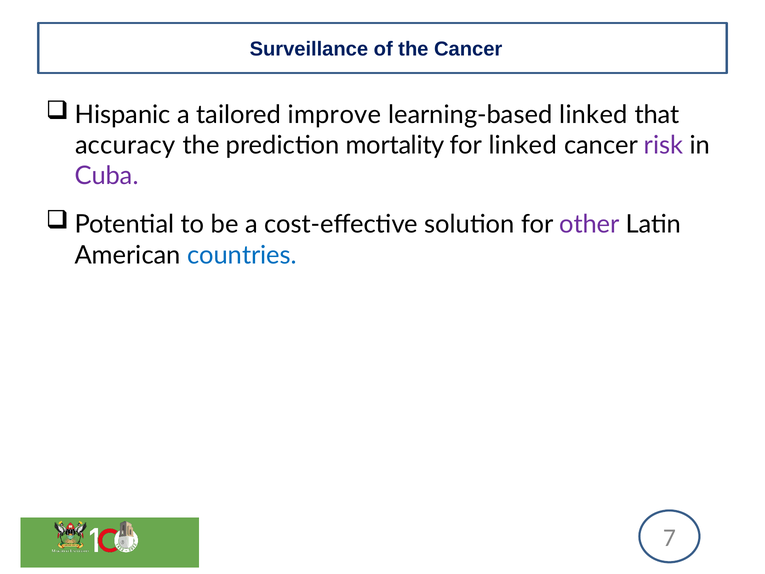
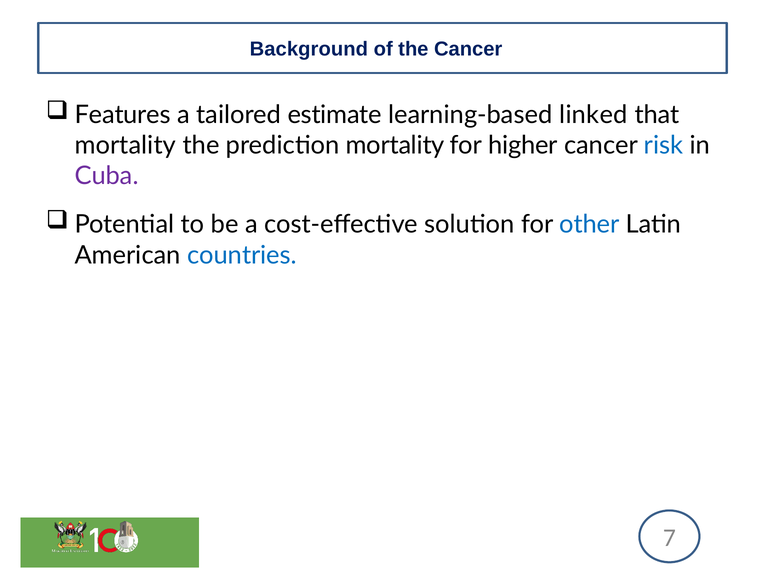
Surveillance: Surveillance -> Background
Hispanic: Hispanic -> Features
improve: improve -> estimate
accuracy at (125, 145): accuracy -> mortality
for linked: linked -> higher
risk colour: purple -> blue
other colour: purple -> blue
